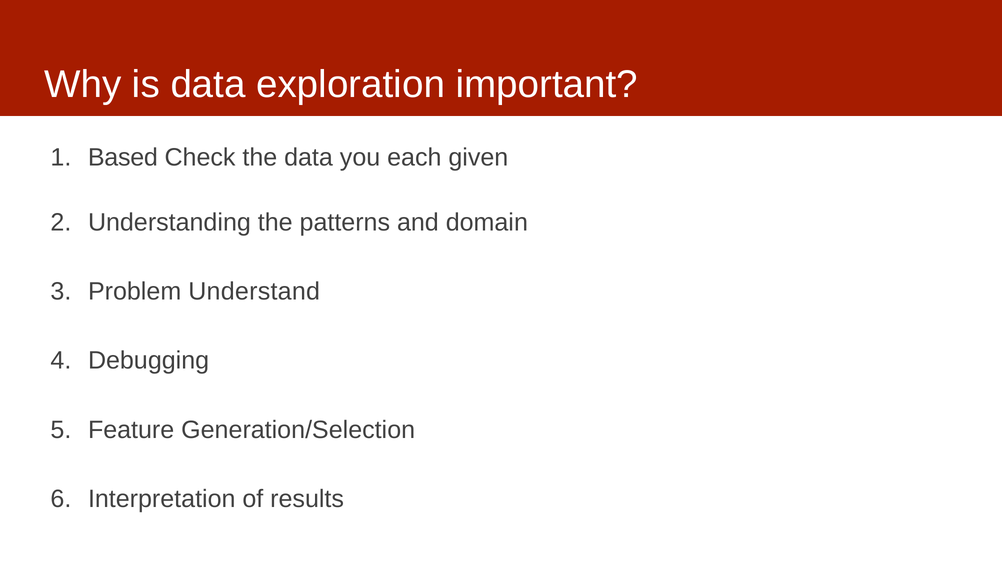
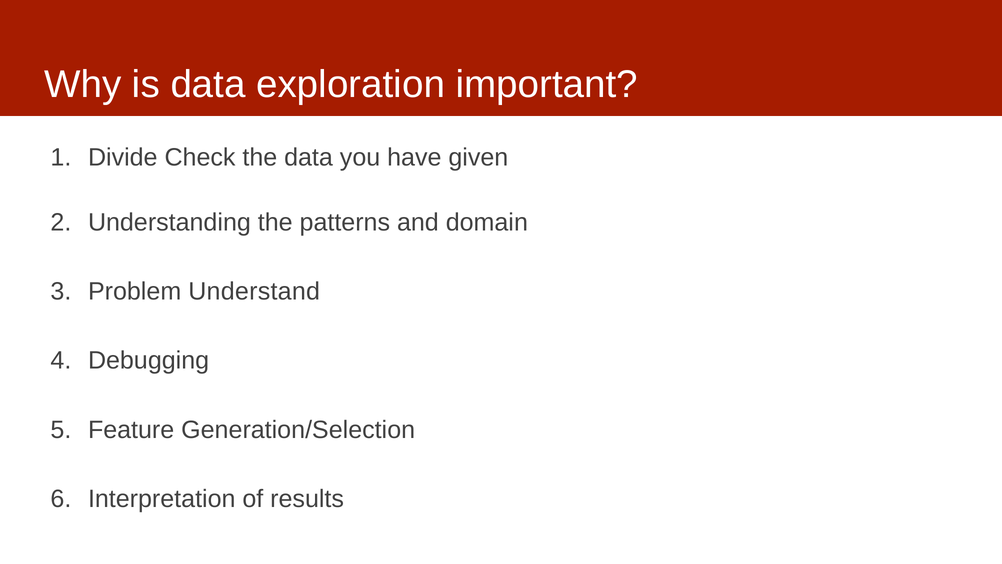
Based: Based -> Divide
each: each -> have
